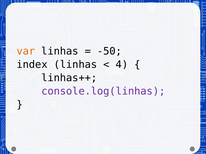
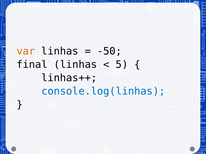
index: index -> final
4: 4 -> 5
console.log(linhas colour: purple -> blue
